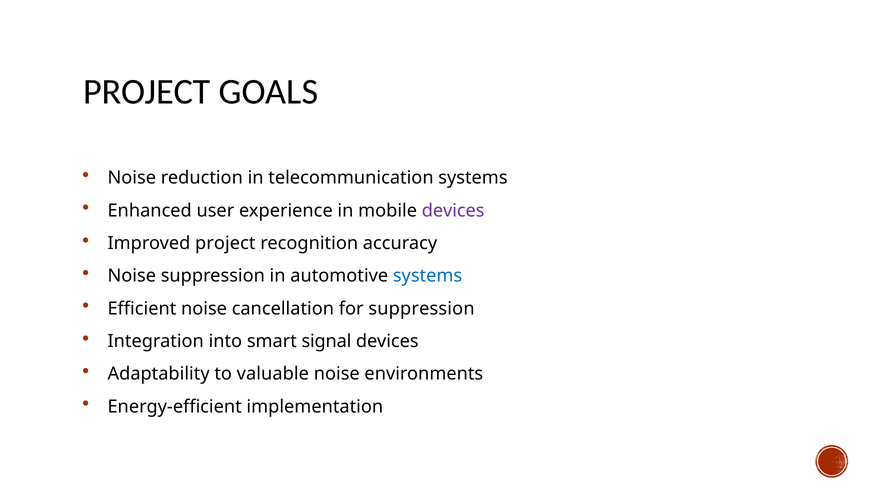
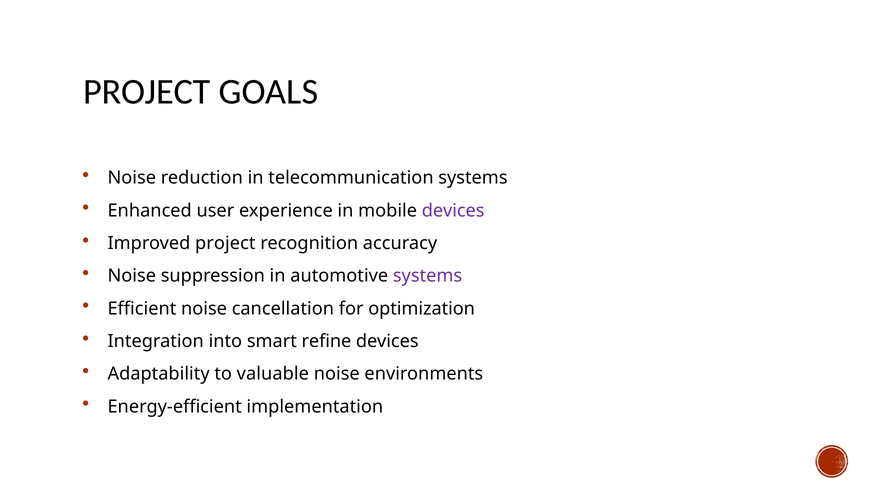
systems at (428, 276) colour: blue -> purple
for suppression: suppression -> optimization
signal: signal -> refine
